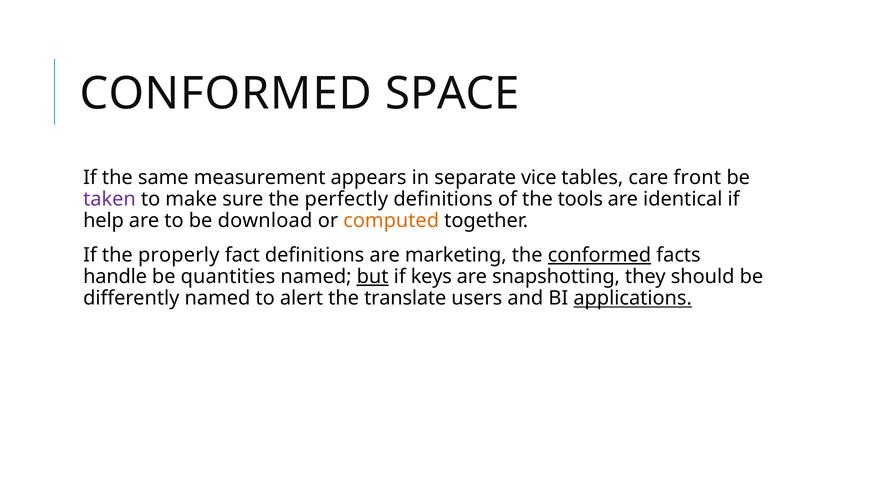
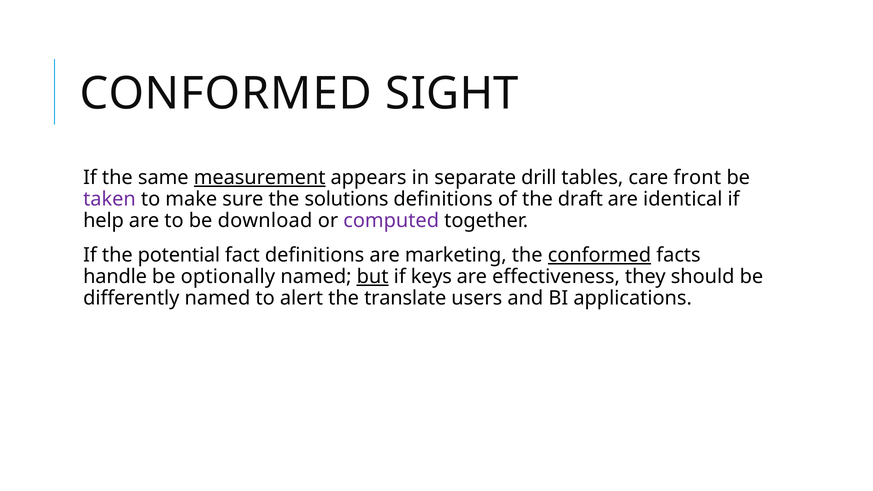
SPACE: SPACE -> SIGHT
measurement underline: none -> present
vice: vice -> drill
perfectly: perfectly -> solutions
tools: tools -> draft
computed colour: orange -> purple
properly: properly -> potential
quantities: quantities -> optionally
snapshotting: snapshotting -> effectiveness
applications underline: present -> none
